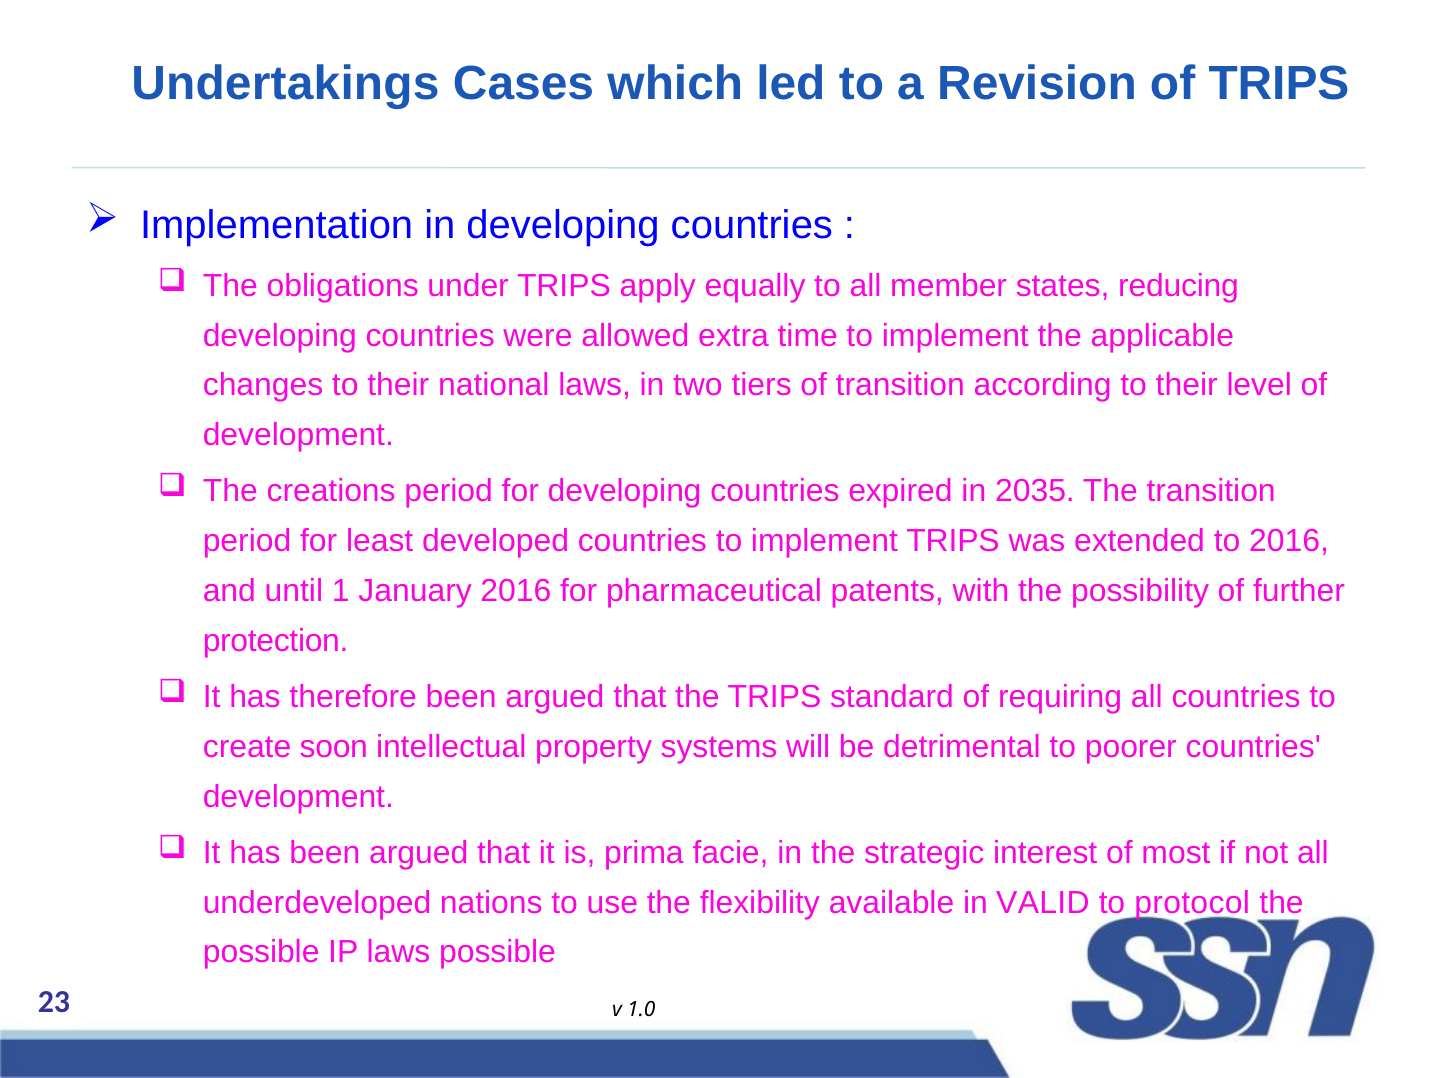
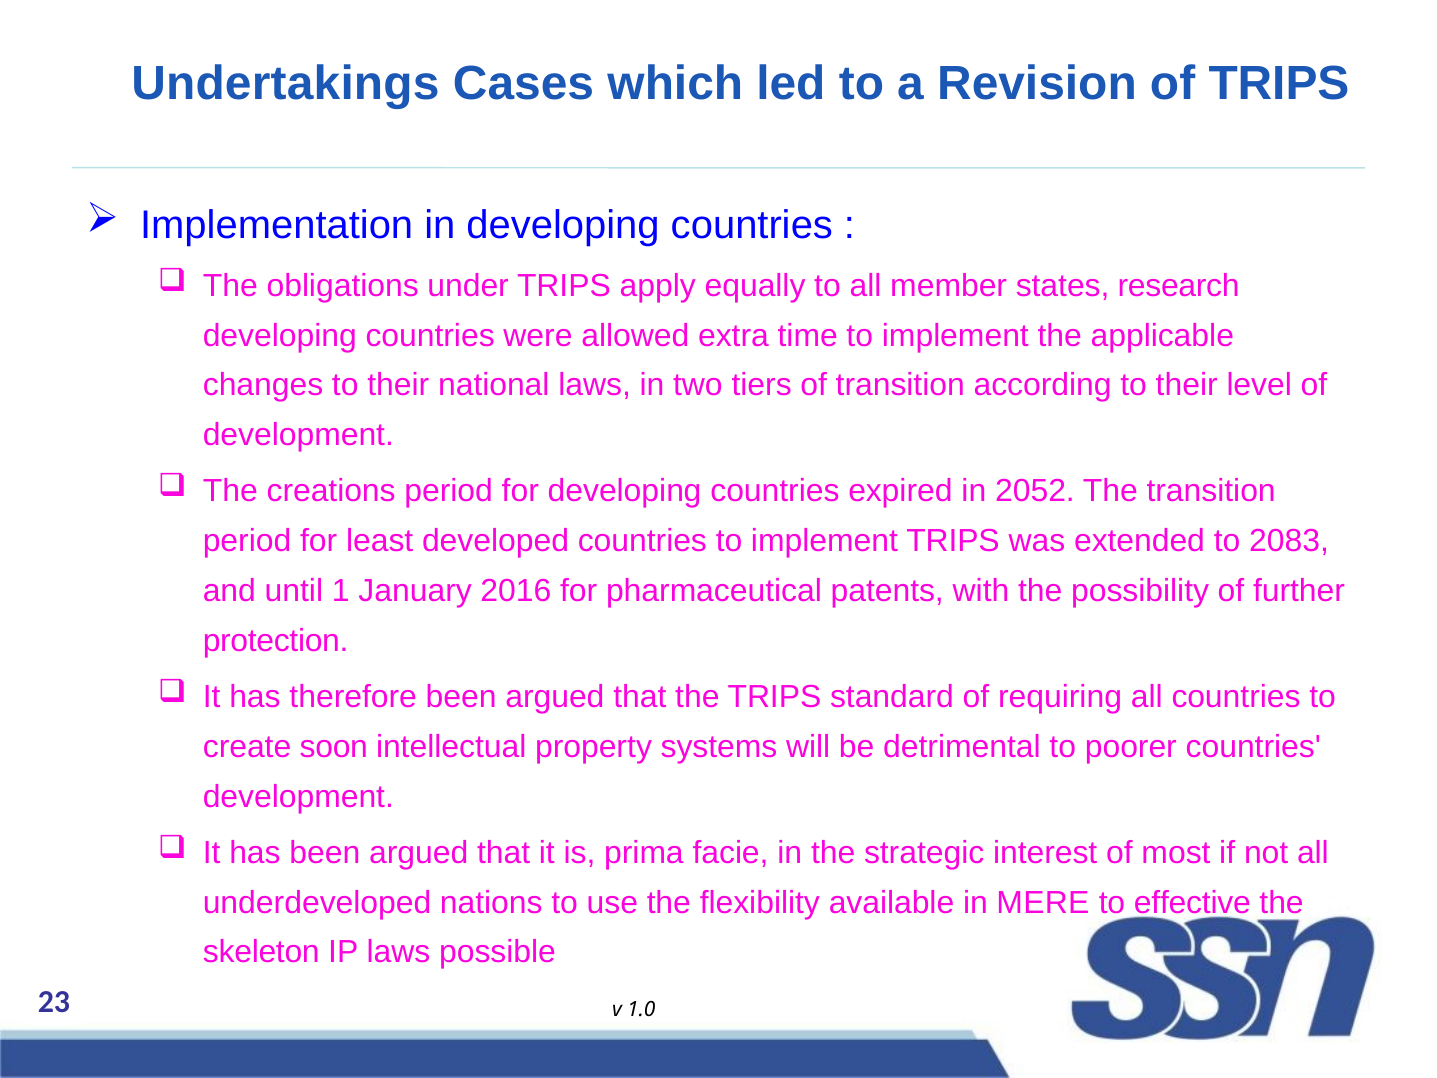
reducing: reducing -> research
2035: 2035 -> 2052
to 2016: 2016 -> 2083
VALID: VALID -> MERE
protocol: protocol -> effective
possible at (261, 952): possible -> skeleton
